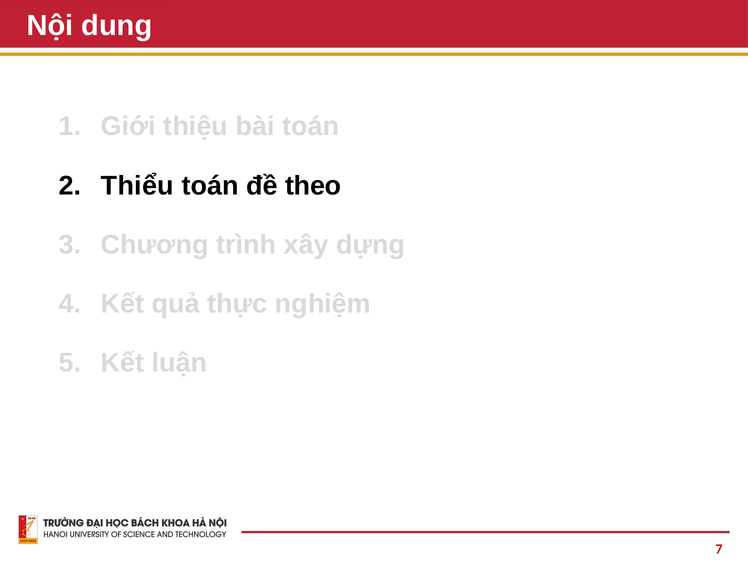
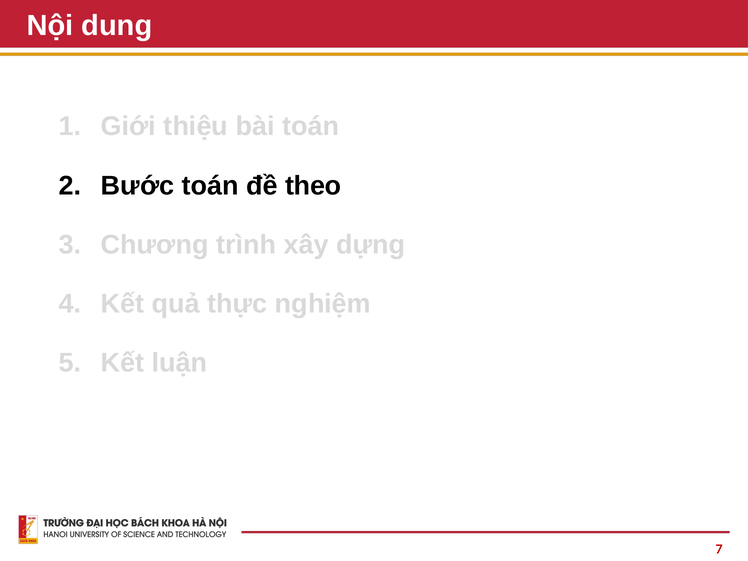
Thiểu: Thiểu -> Bước
